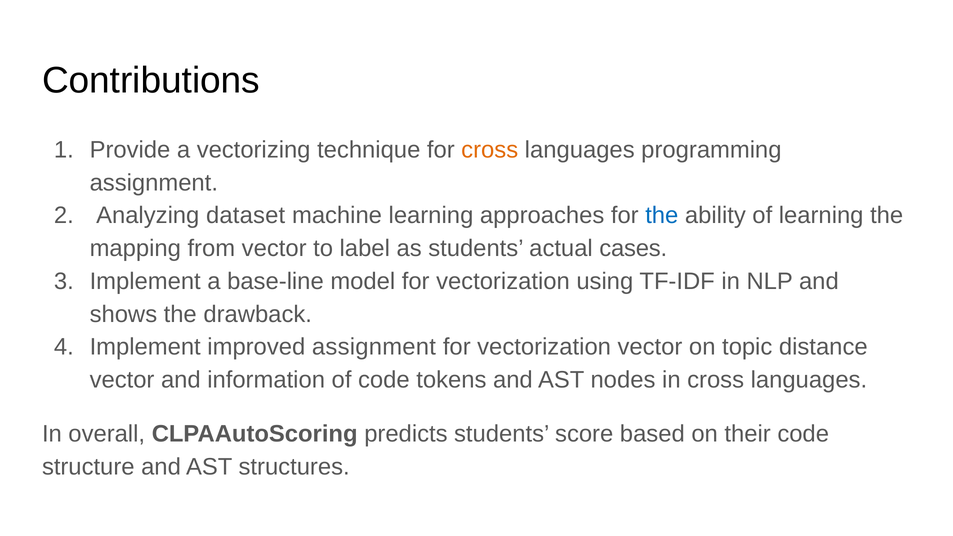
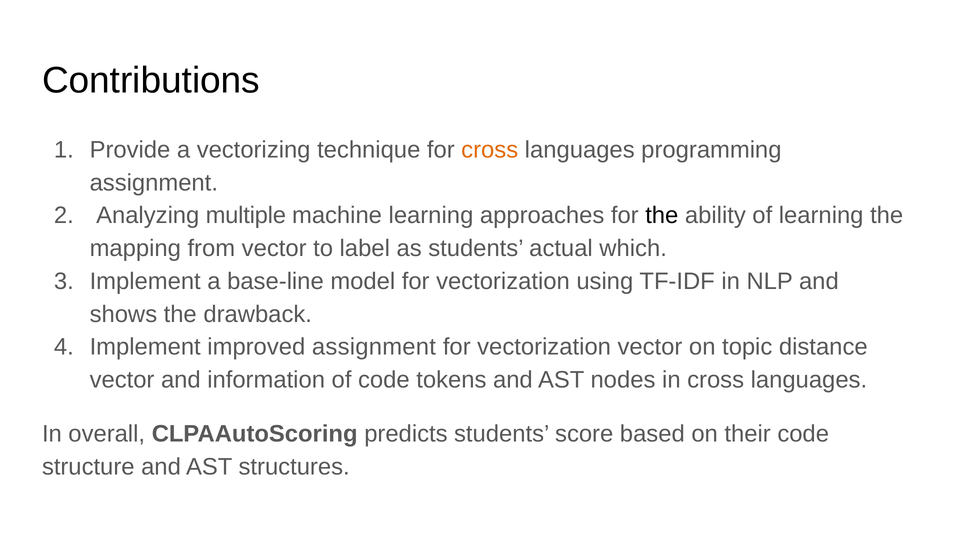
dataset: dataset -> multiple
the at (662, 216) colour: blue -> black
cases: cases -> which
